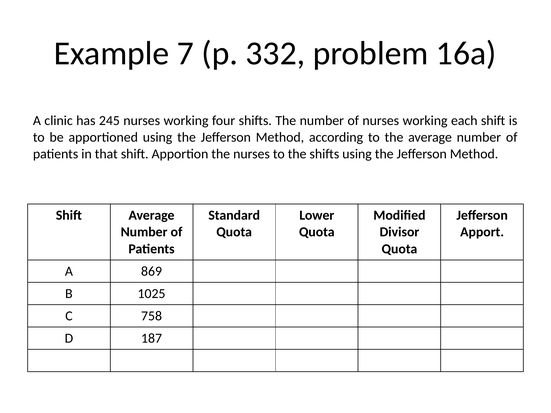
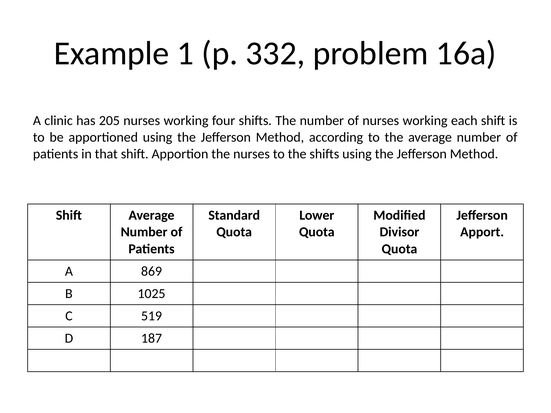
7: 7 -> 1
245: 245 -> 205
758: 758 -> 519
